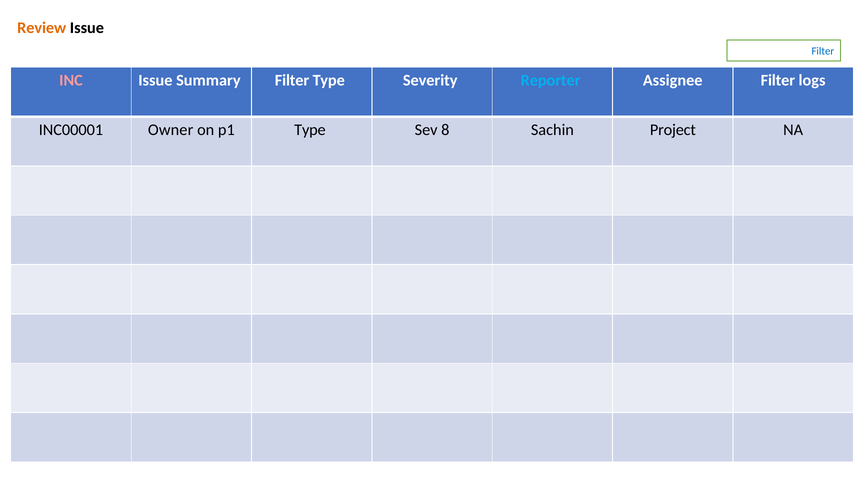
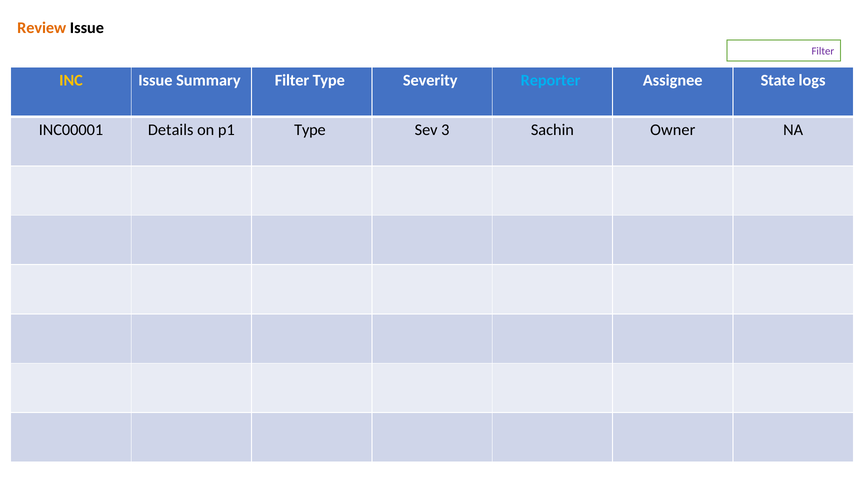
Filter at (823, 51) colour: blue -> purple
INC colour: pink -> yellow
Assignee Filter: Filter -> State
Owner: Owner -> Details
8: 8 -> 3
Project: Project -> Owner
